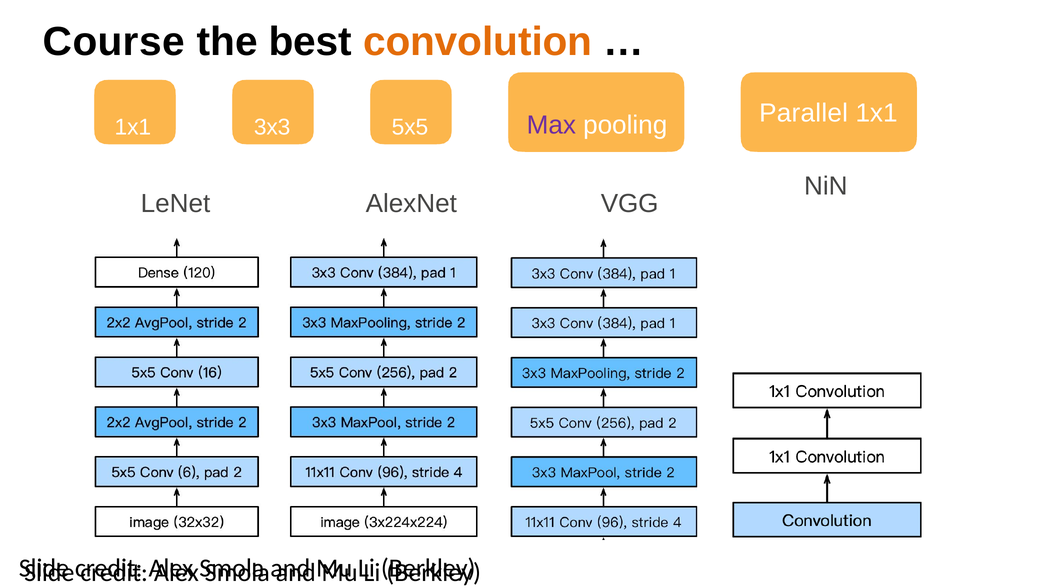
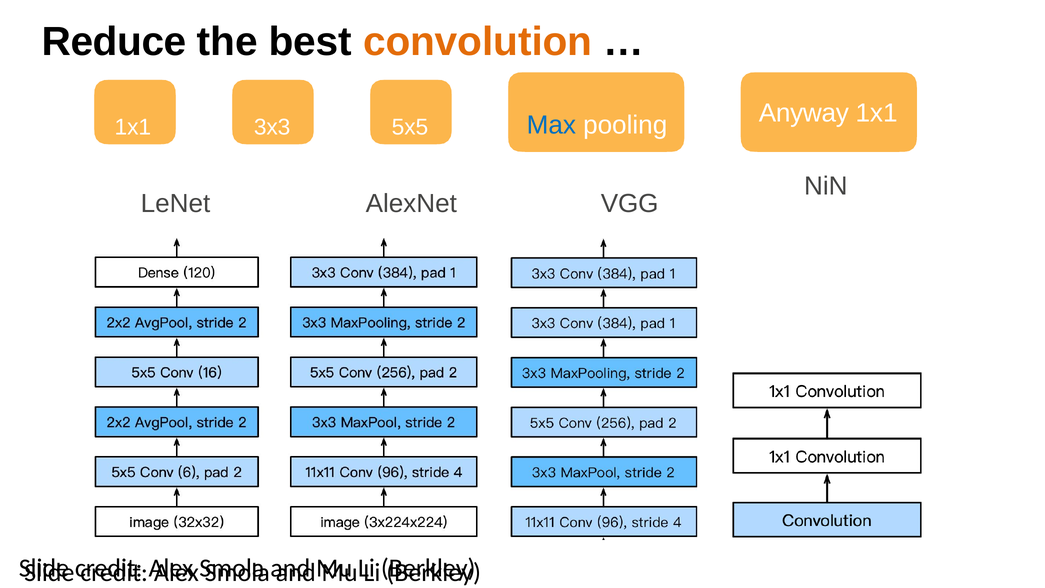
Course: Course -> Reduce
Parallel: Parallel -> Anyway
Max colour: purple -> blue
